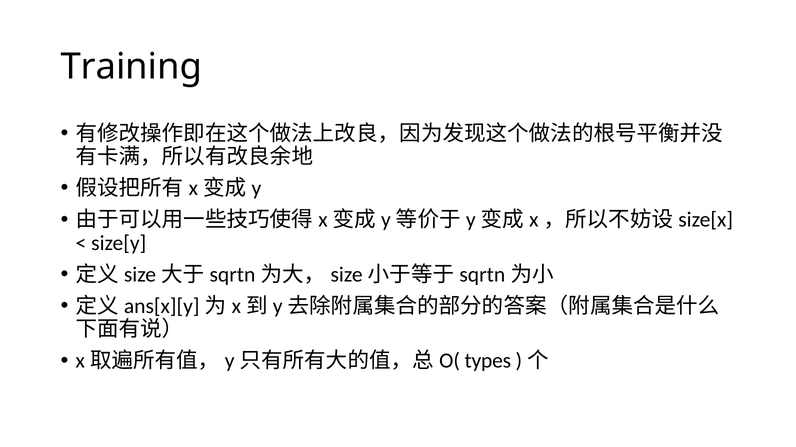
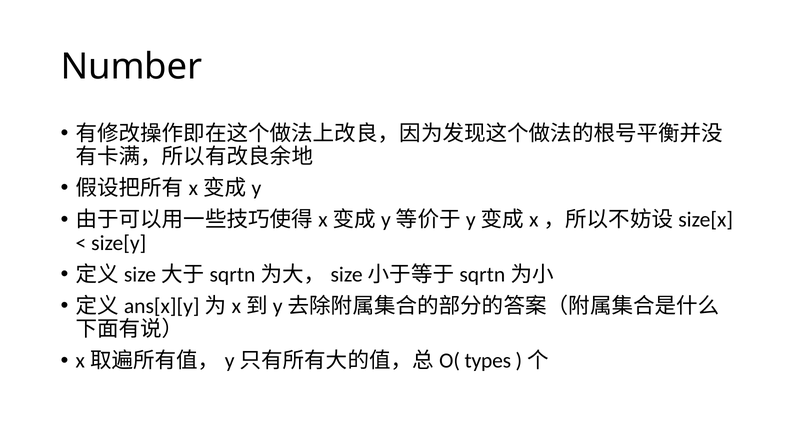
Training: Training -> Number
